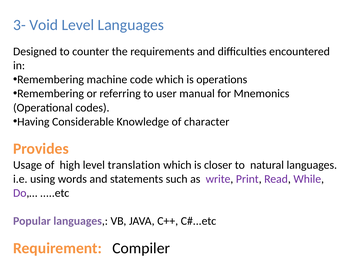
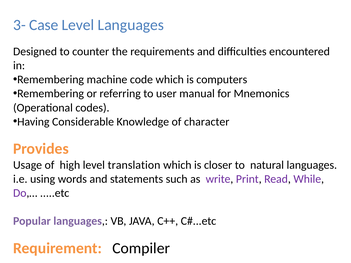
Void: Void -> Case
operations: operations -> computers
